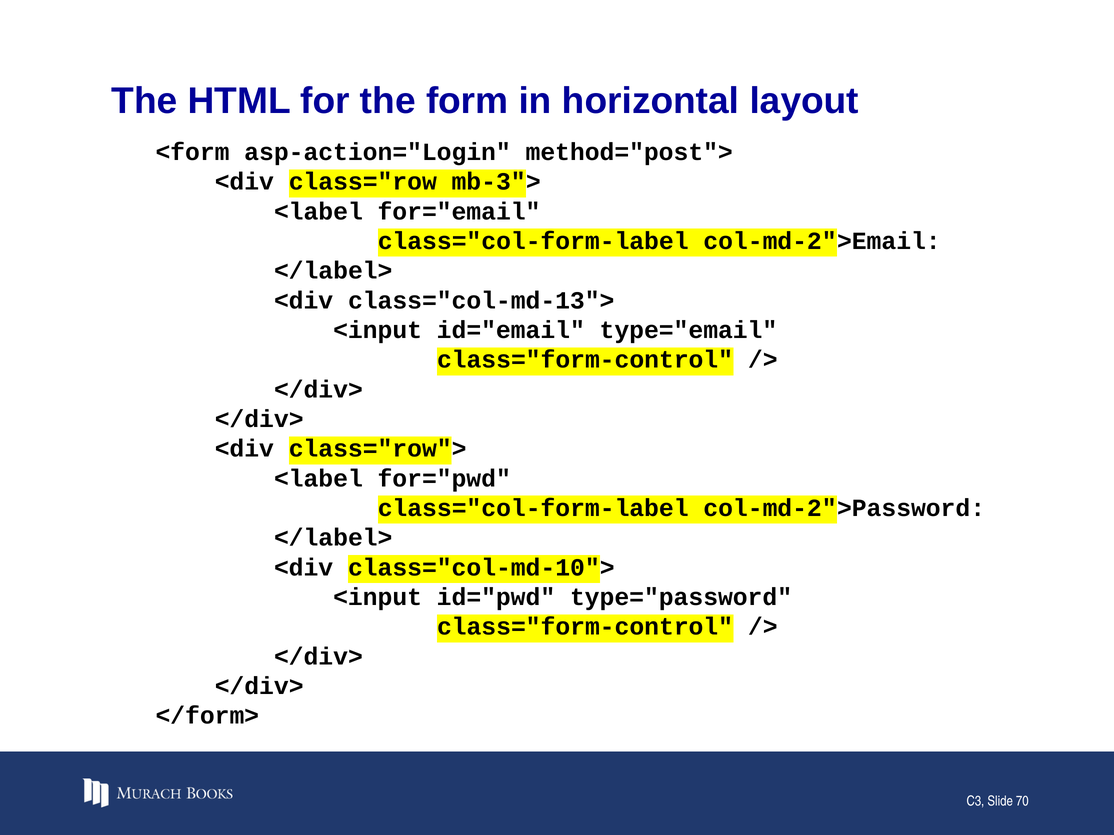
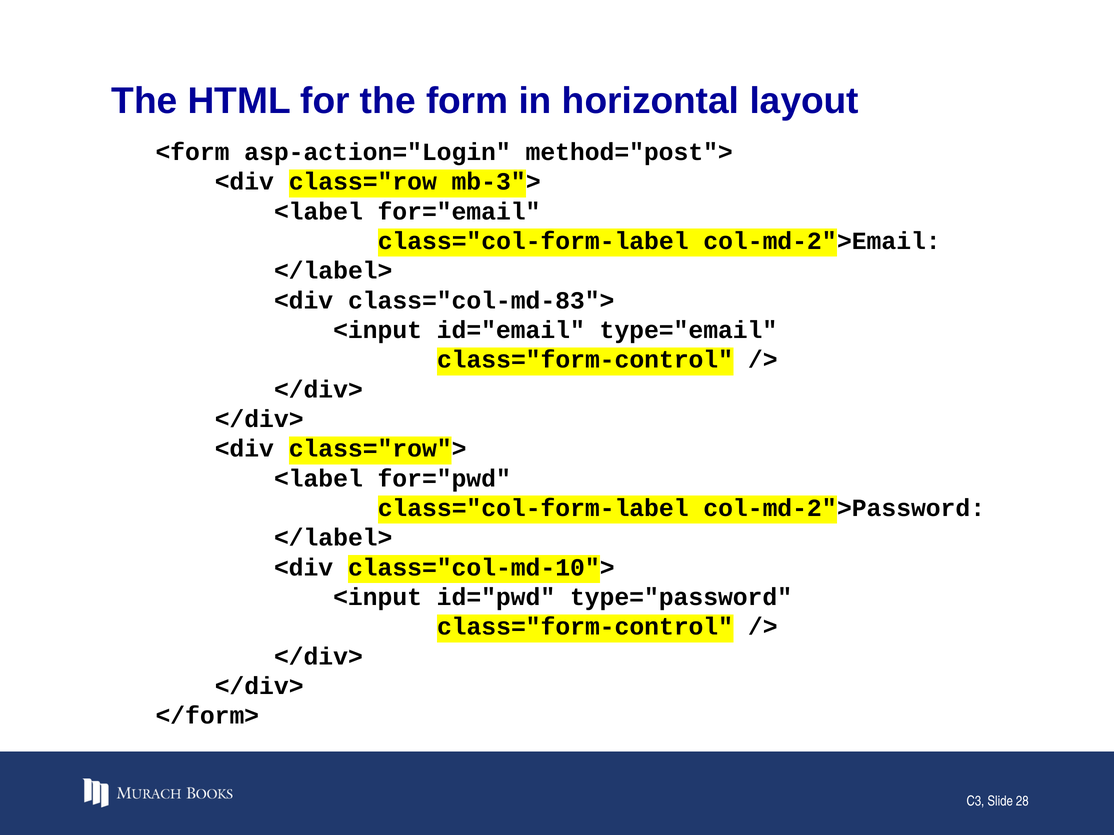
class="col-md-13">: class="col-md-13"> -> class="col-md-83">
70: 70 -> 28
